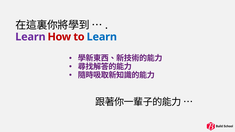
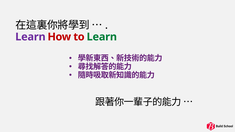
Learn at (102, 37) colour: blue -> green
